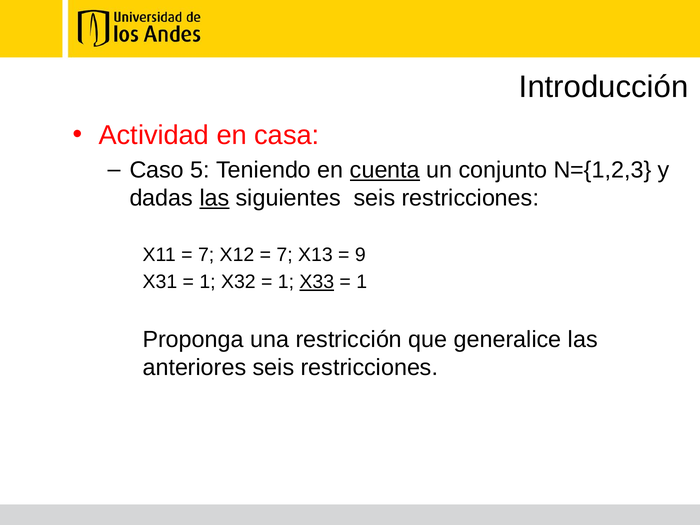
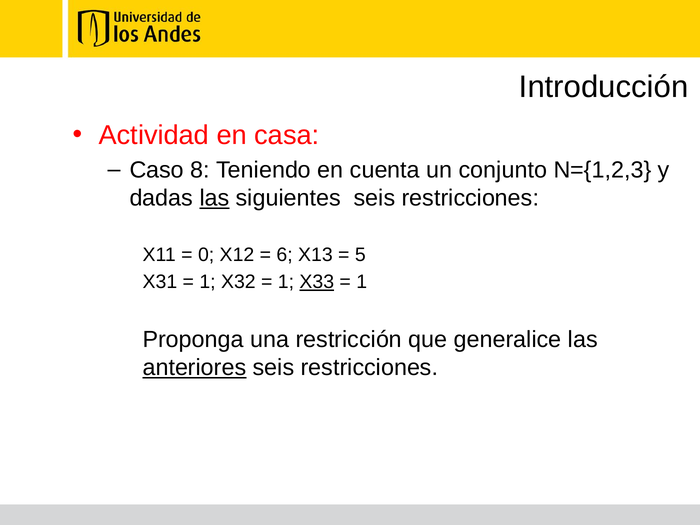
5: 5 -> 8
cuenta underline: present -> none
7 at (206, 255): 7 -> 0
7 at (285, 255): 7 -> 6
9: 9 -> 5
anteriores underline: none -> present
